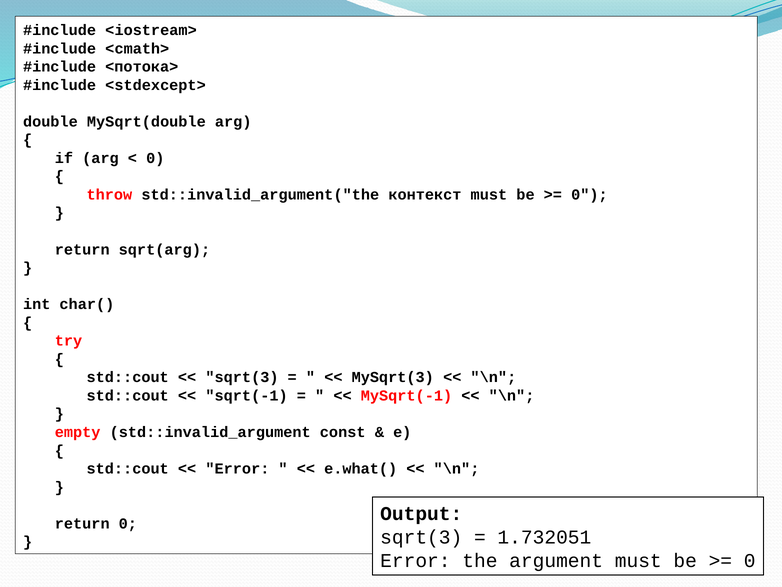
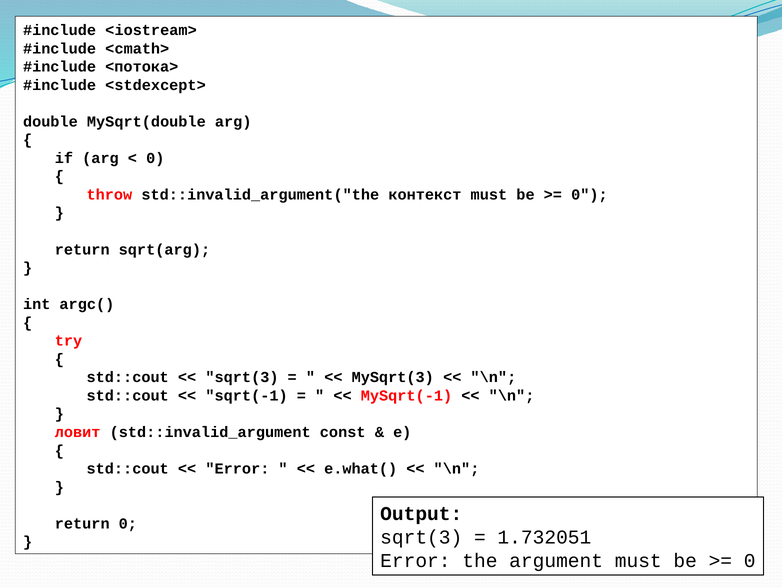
char(: char( -> argc(
empty: empty -> ловит
